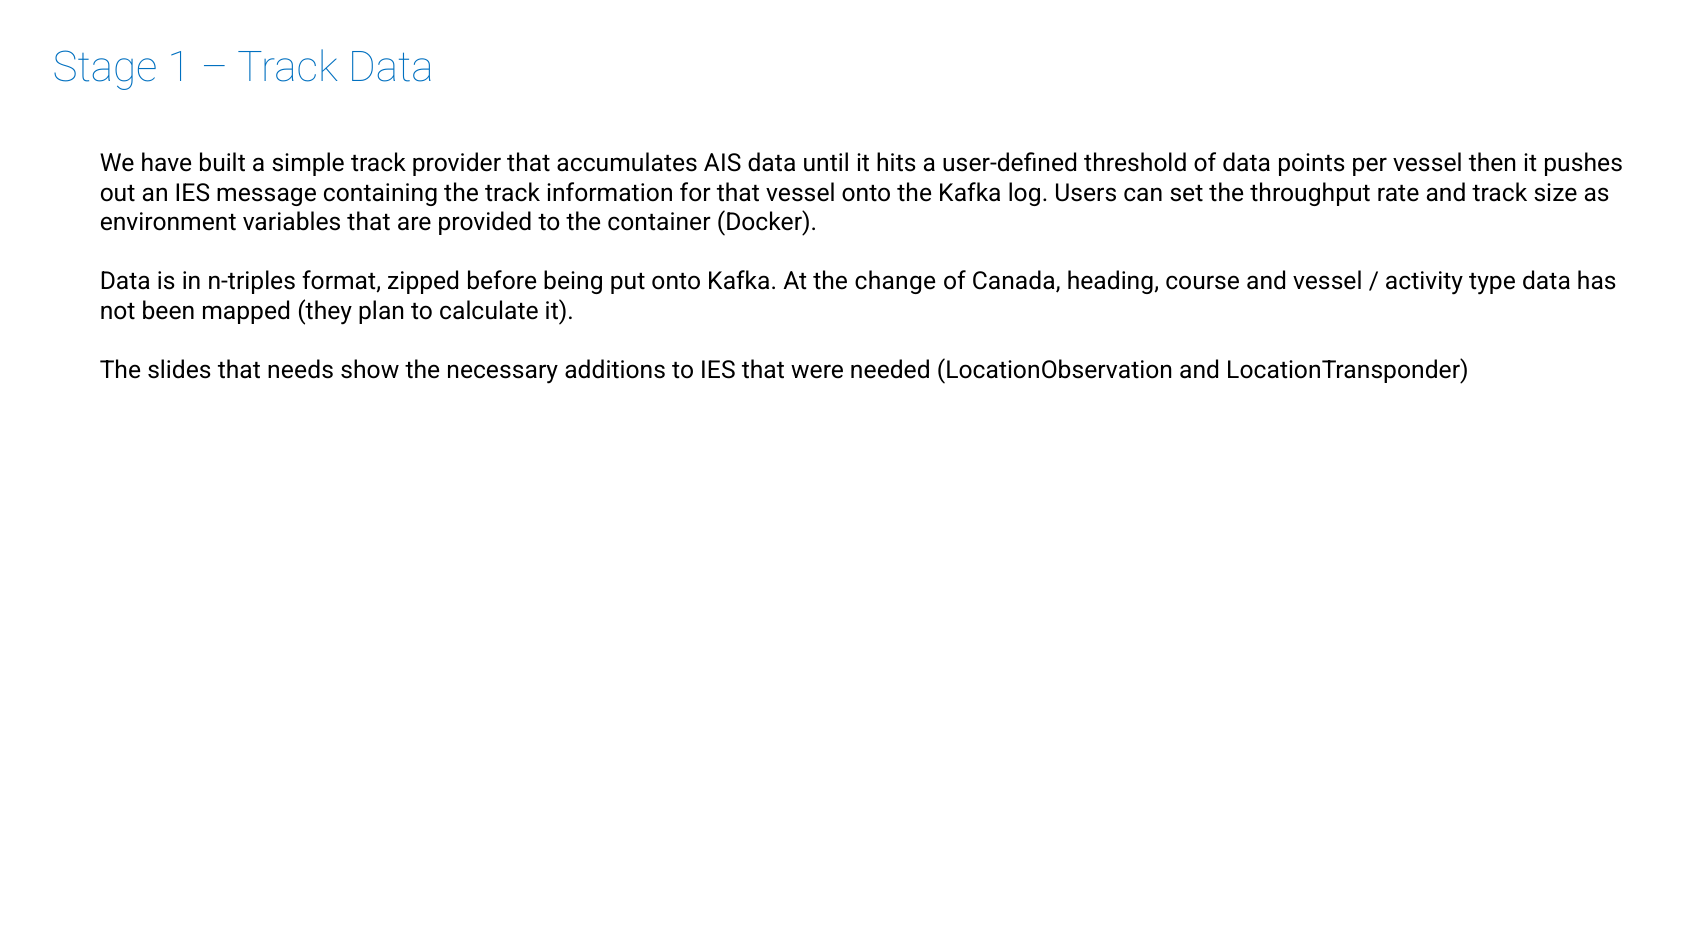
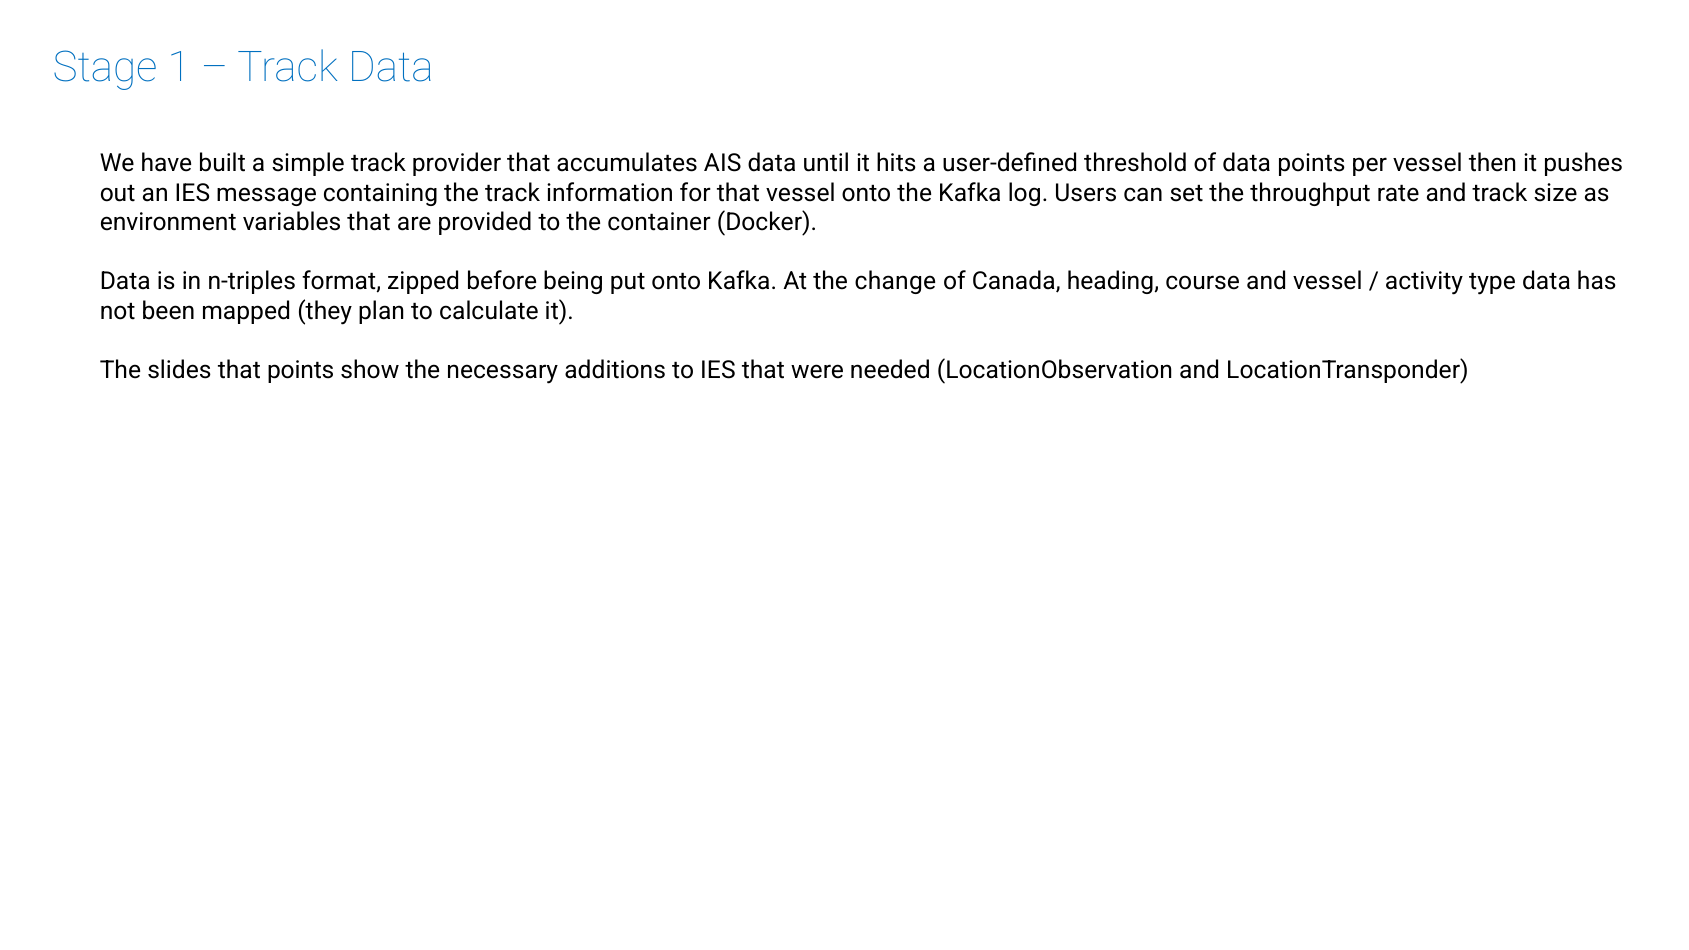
that needs: needs -> points
